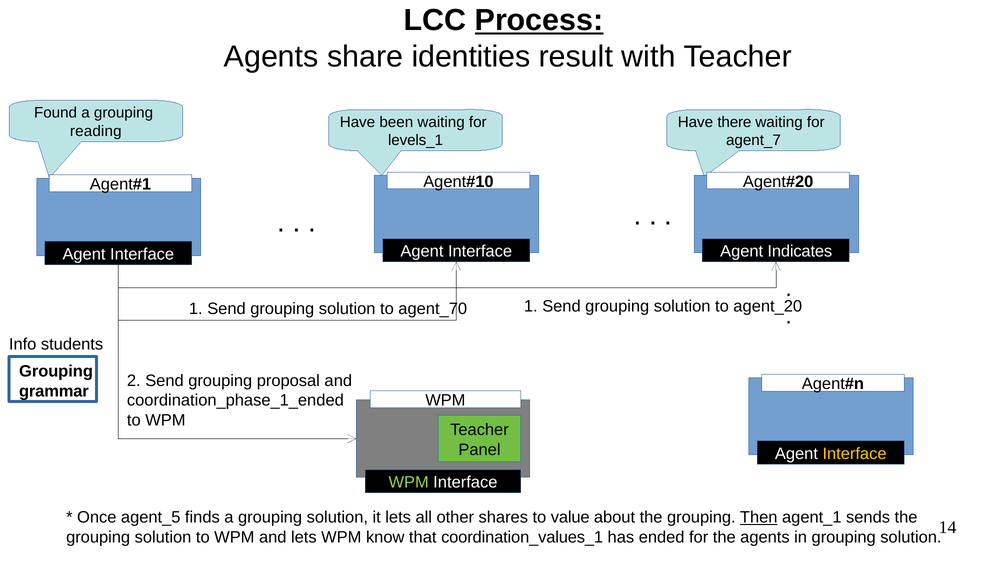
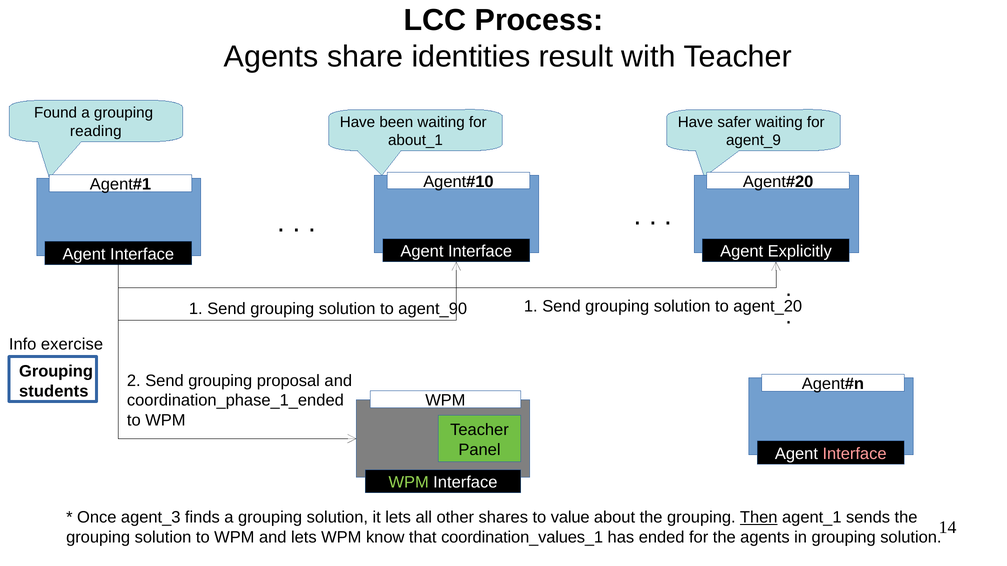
Process underline: present -> none
there: there -> safer
levels_1: levels_1 -> about_1
agent_7: agent_7 -> agent_9
Indicates: Indicates -> Explicitly
agent_70: agent_70 -> agent_90
students: students -> exercise
grammar: grammar -> students
Interface at (855, 454) colour: yellow -> pink
agent_5: agent_5 -> agent_3
